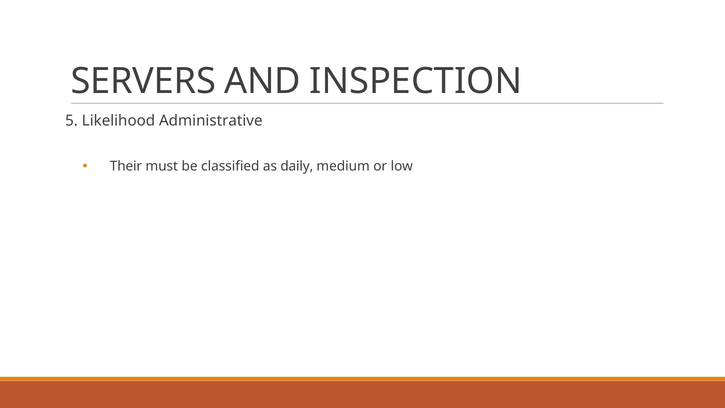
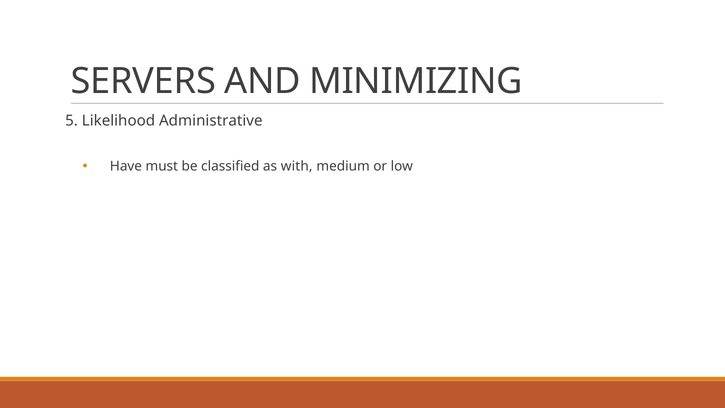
INSPECTION: INSPECTION -> MINIMIZING
Their: Their -> Have
daily: daily -> with
